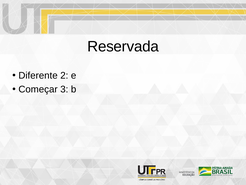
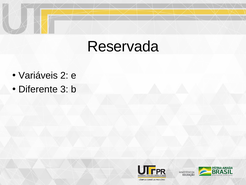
Diferente: Diferente -> Variáveis
Começar: Começar -> Diferente
